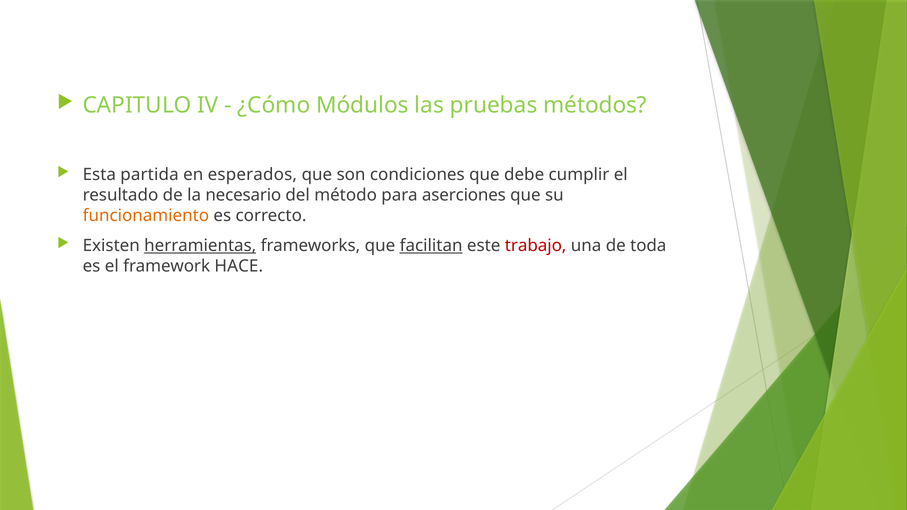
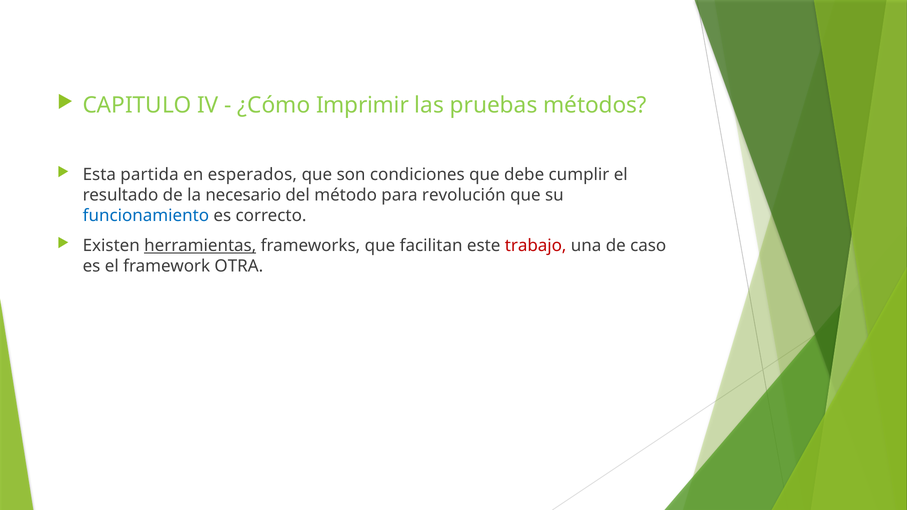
Módulos: Módulos -> Imprimir
aserciones: aserciones -> revolución
funcionamiento colour: orange -> blue
facilitan underline: present -> none
toda: toda -> caso
HACE: HACE -> OTRA
